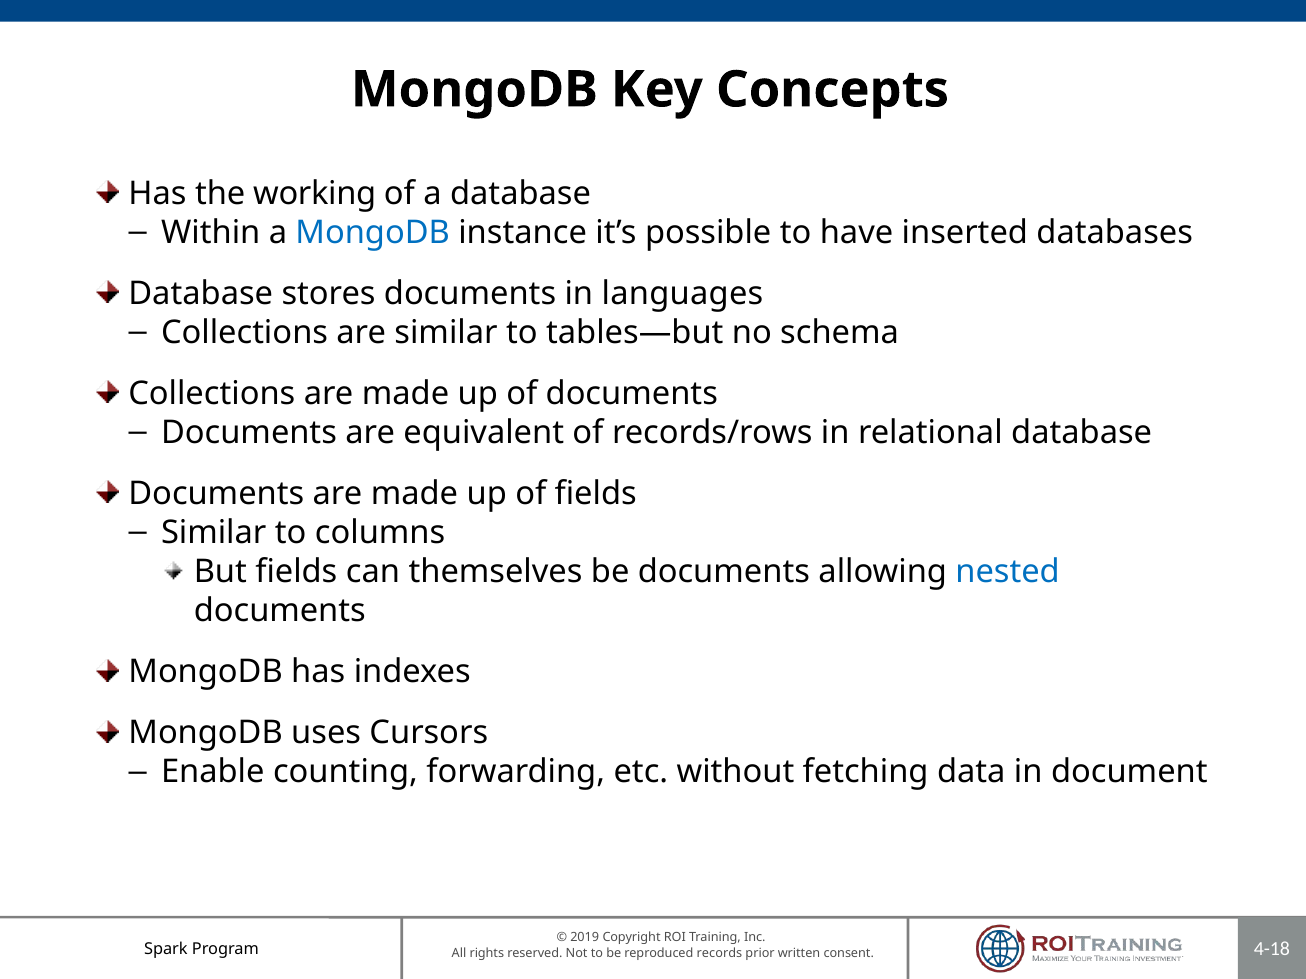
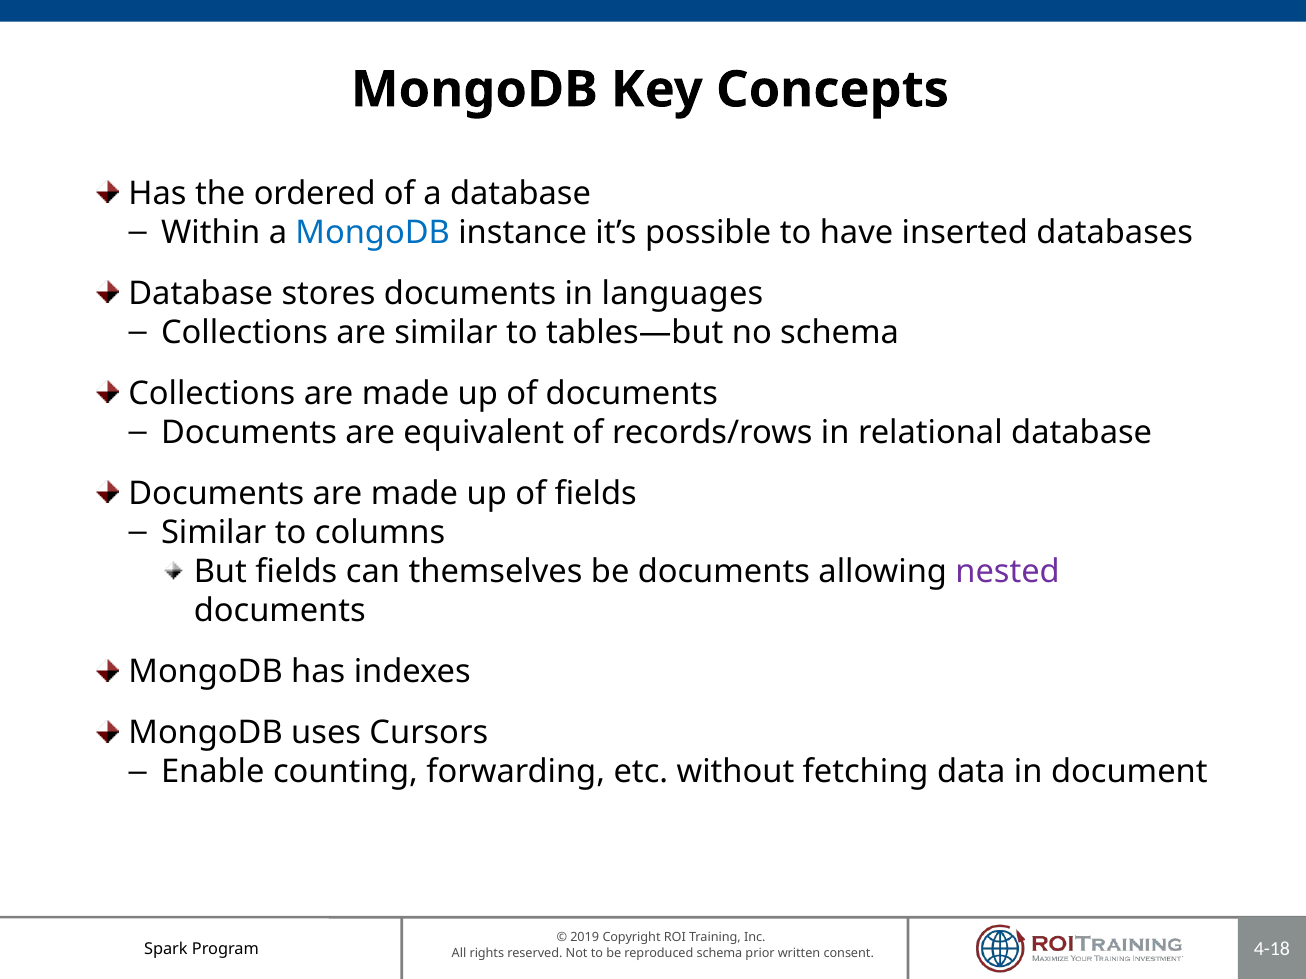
working: working -> ordered
nested colour: blue -> purple
records at (719, 953): records -> schema
